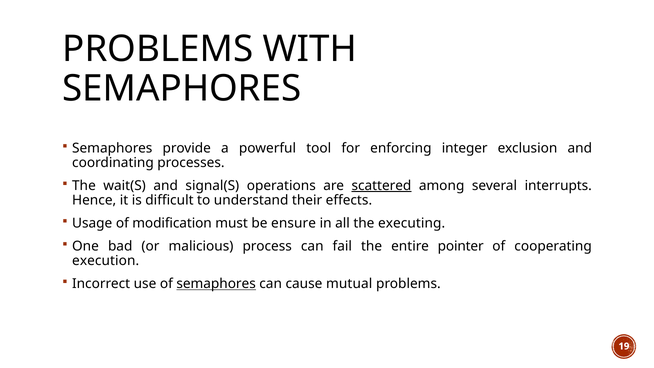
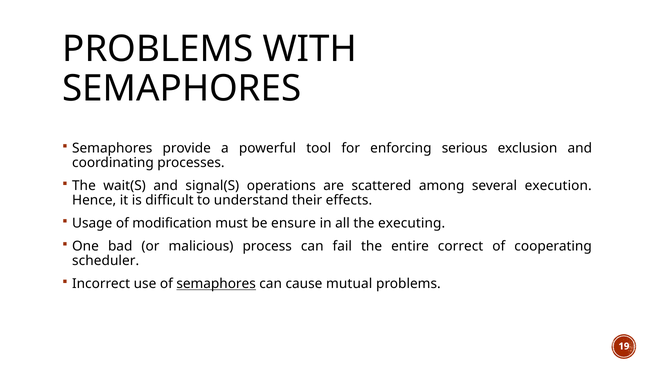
integer: integer -> serious
scattered underline: present -> none
interrupts: interrupts -> execution
pointer: pointer -> correct
execution: execution -> scheduler
